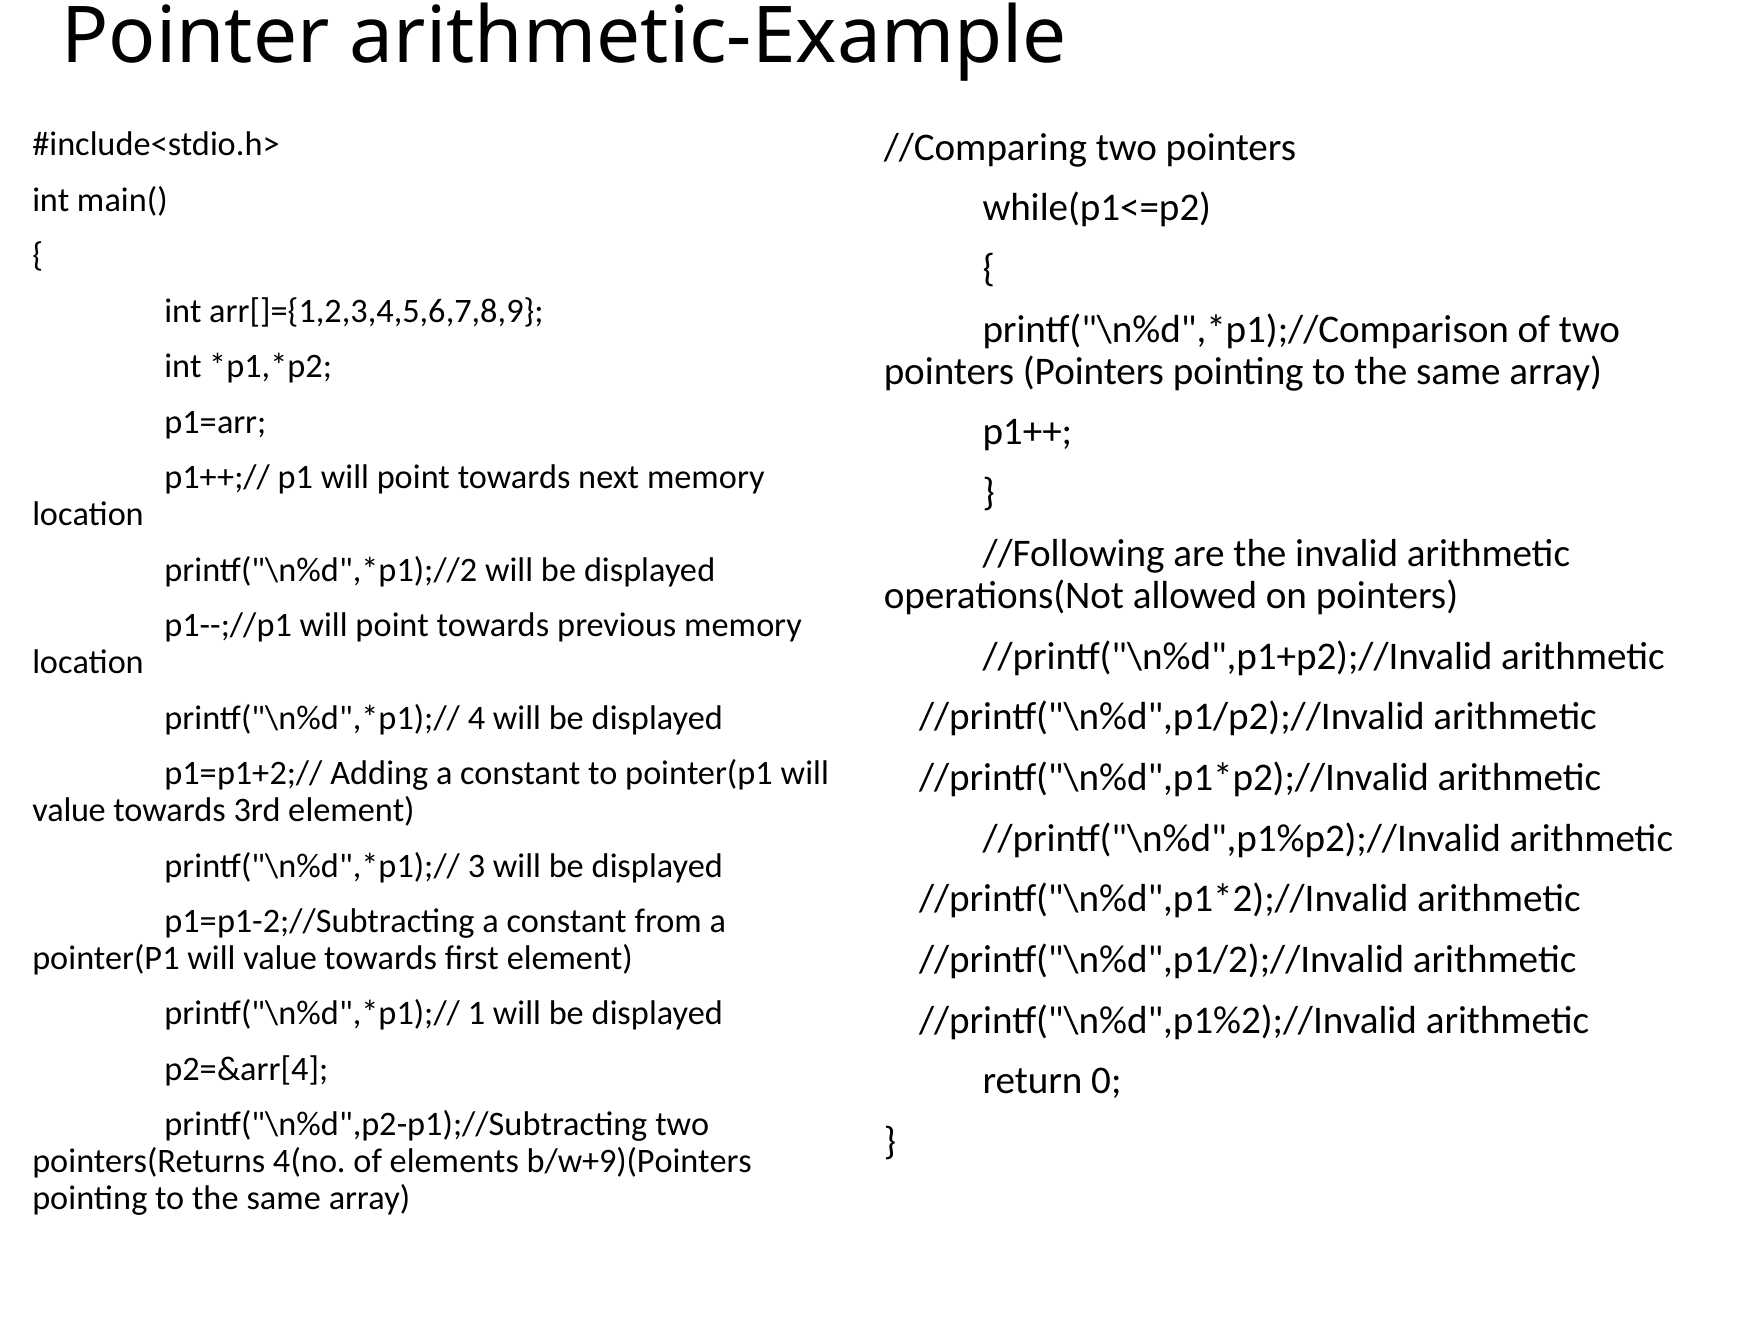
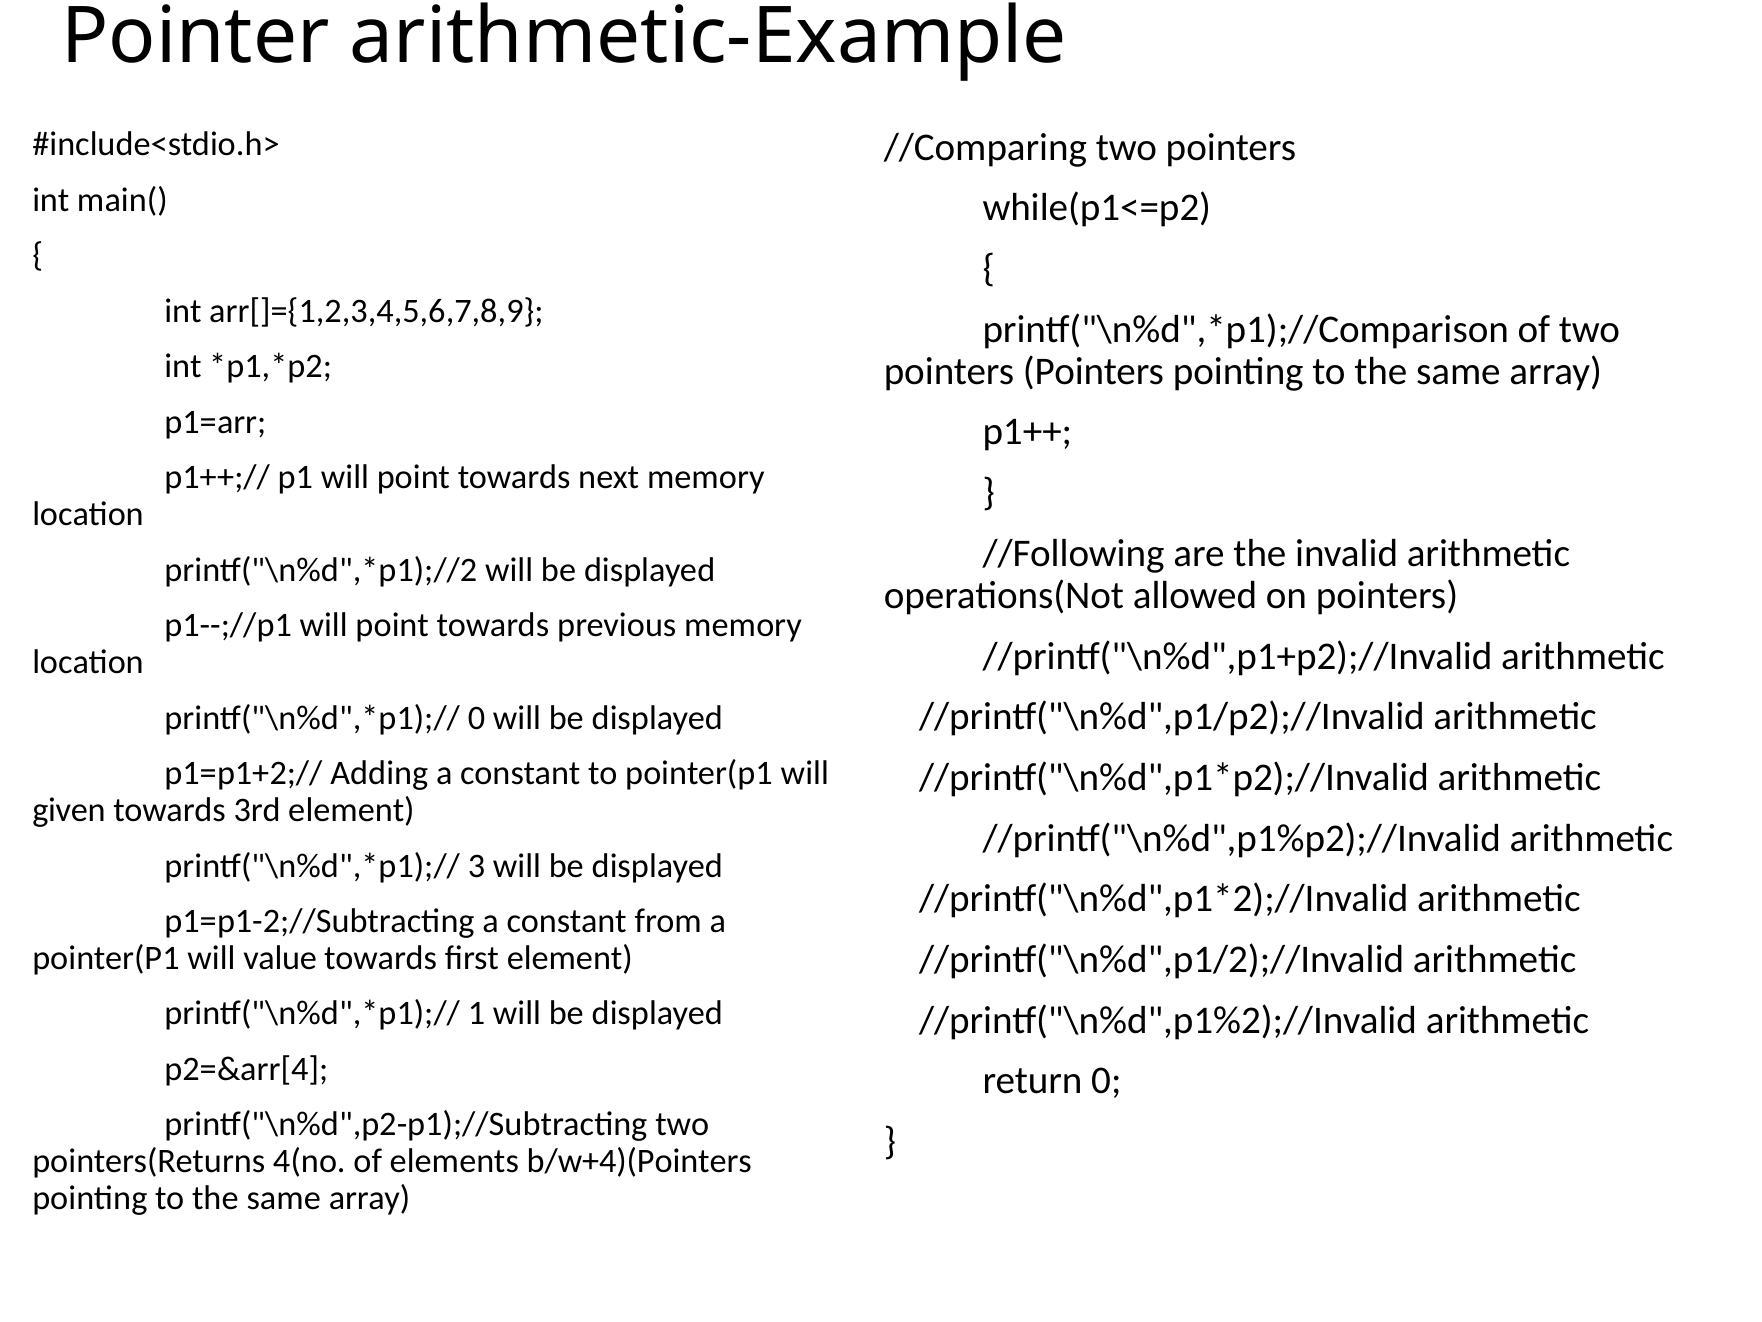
4 at (476, 717): 4 -> 0
value at (69, 810): value -> given
b/w+9)(Pointers: b/w+9)(Pointers -> b/w+4)(Pointers
